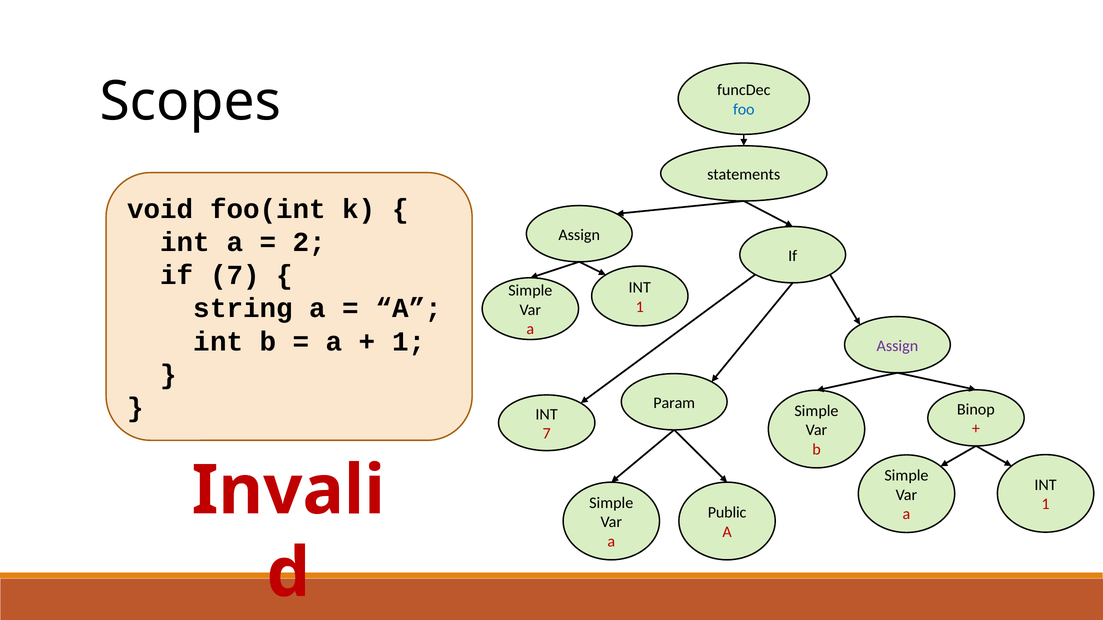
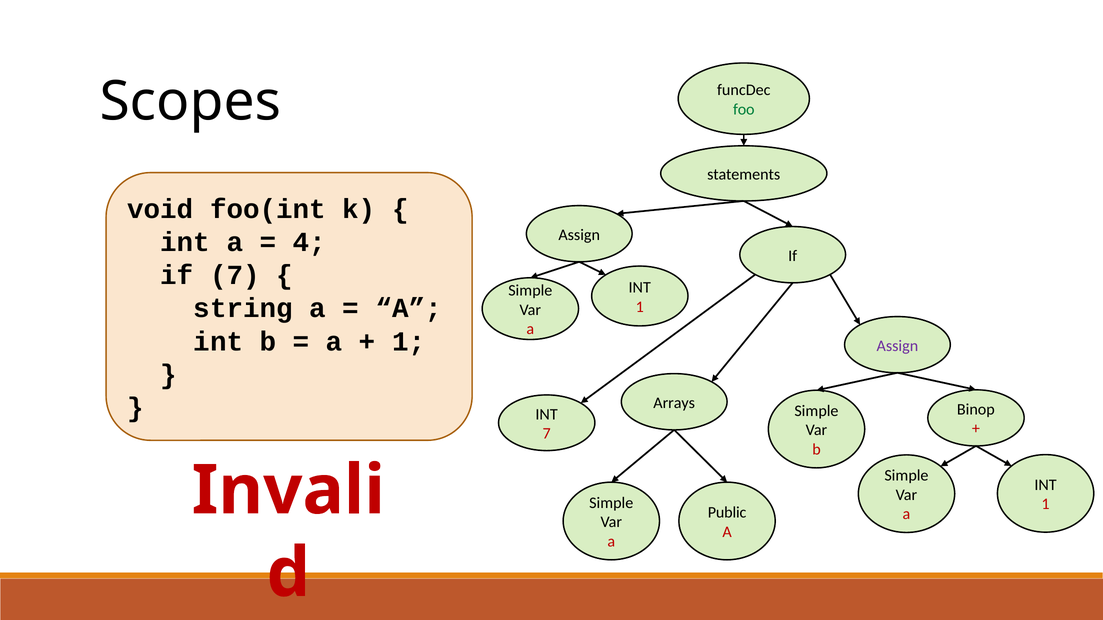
foo colour: blue -> green
2: 2 -> 4
Param: Param -> Arrays
